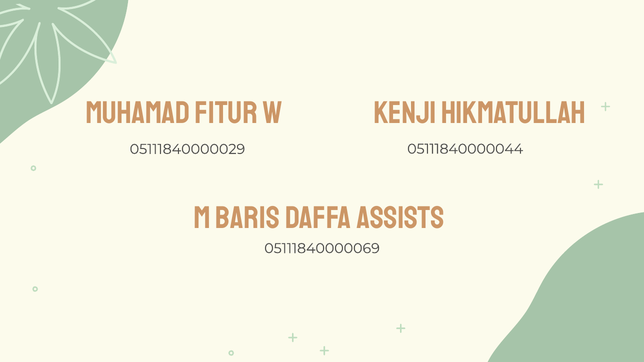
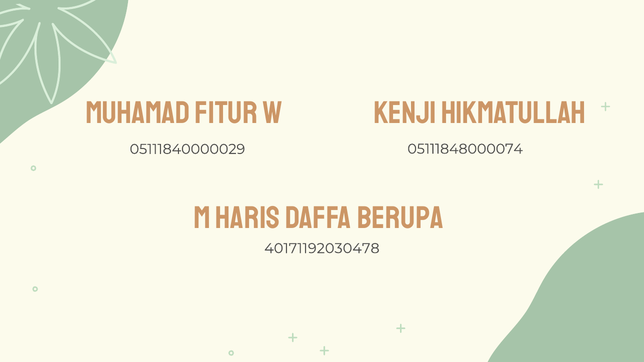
05111840000044: 05111840000044 -> 05111848000074
BARIS: BARIS -> HARIS
ASSISTS: ASSISTS -> BERUPA
05111840000069: 05111840000069 -> 40171192030478
